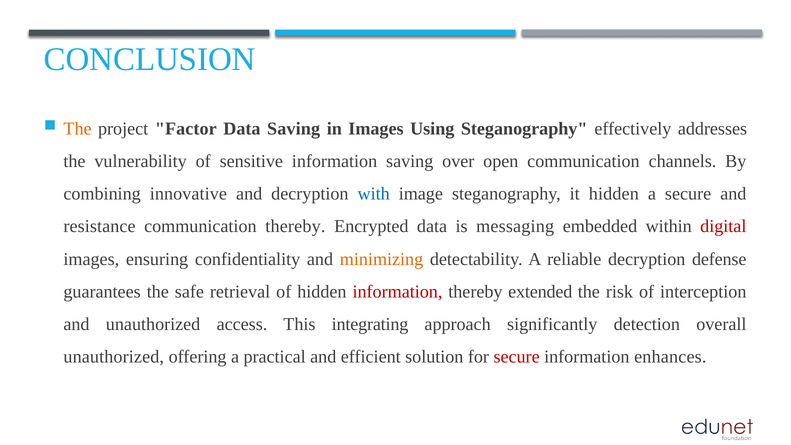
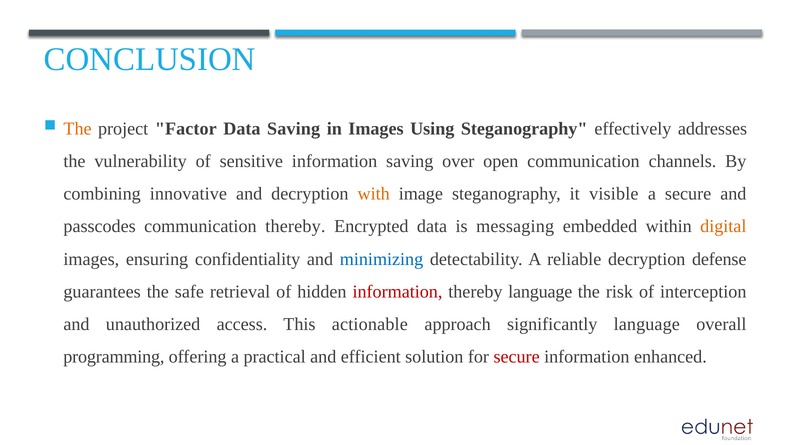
with colour: blue -> orange
it hidden: hidden -> visible
resistance: resistance -> passcodes
digital colour: red -> orange
minimizing colour: orange -> blue
thereby extended: extended -> language
integrating: integrating -> actionable
significantly detection: detection -> language
unauthorized at (114, 357): unauthorized -> programming
enhances: enhances -> enhanced
